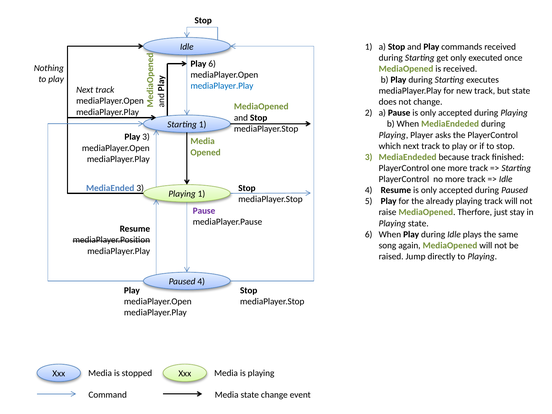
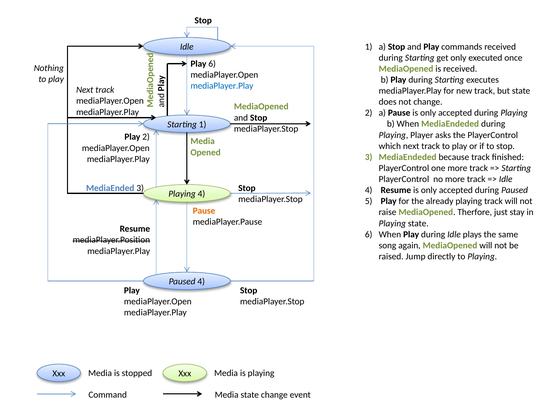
Play 3: 3 -> 2
Playing 1: 1 -> 4
Pause at (204, 211) colour: purple -> orange
